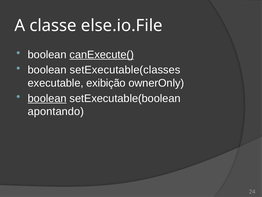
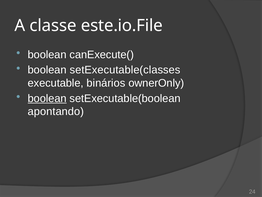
else.io.File: else.io.File -> este.io.File
canExecute( underline: present -> none
exibição: exibição -> binários
